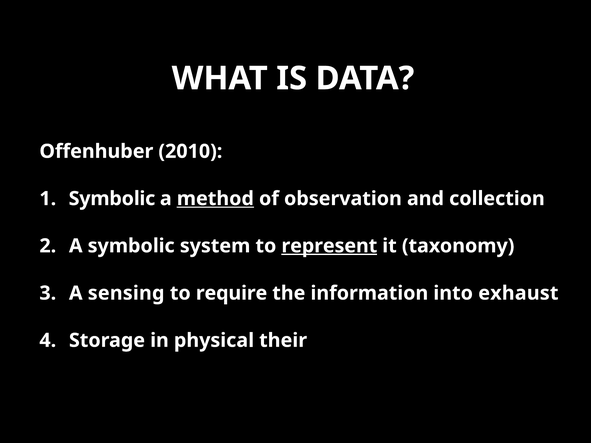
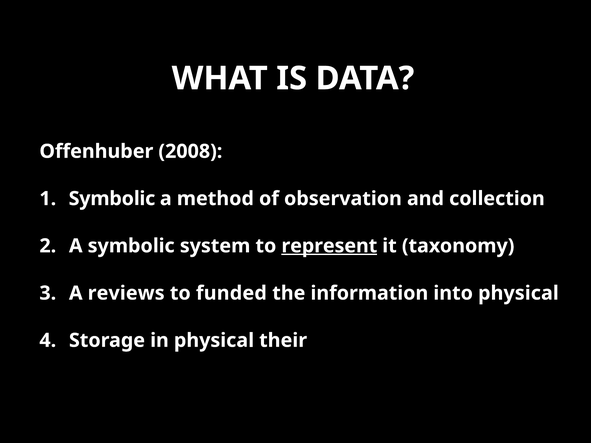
2010: 2010 -> 2008
method underline: present -> none
sensing: sensing -> reviews
require: require -> funded
into exhaust: exhaust -> physical
